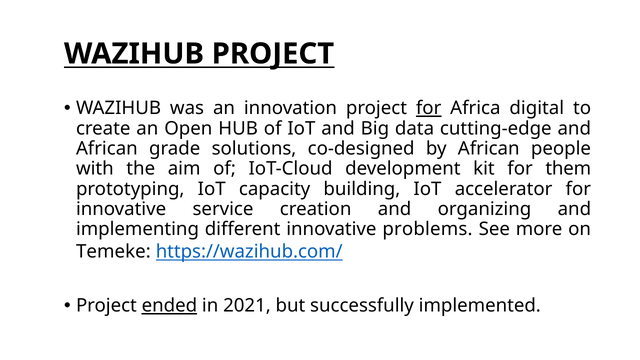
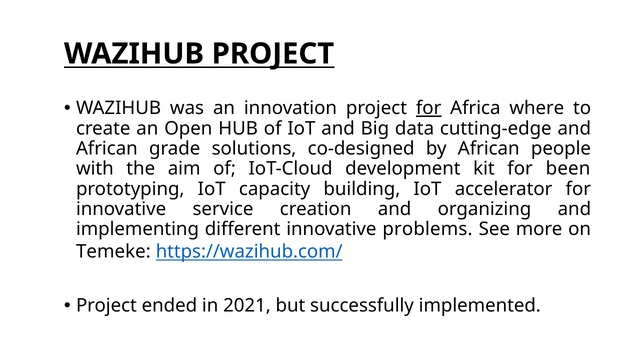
digital: digital -> where
them: them -> been
ended underline: present -> none
